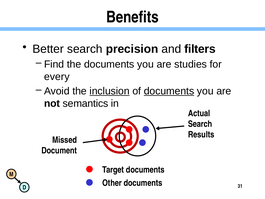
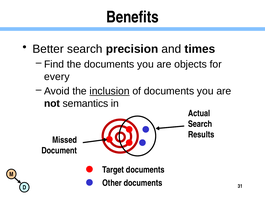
filters: filters -> times
studies: studies -> objects
documents at (169, 91) underline: present -> none
